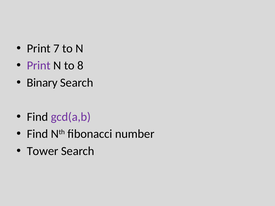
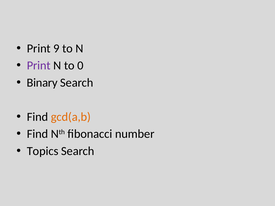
7: 7 -> 9
8: 8 -> 0
gcd(a,b colour: purple -> orange
Tower: Tower -> Topics
